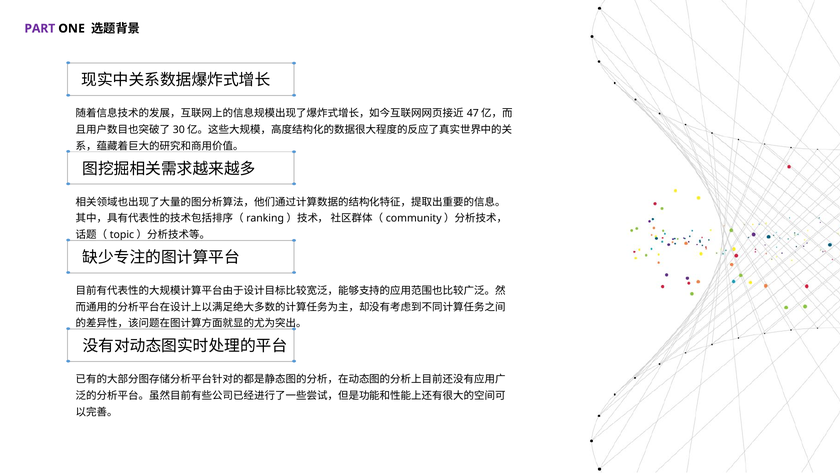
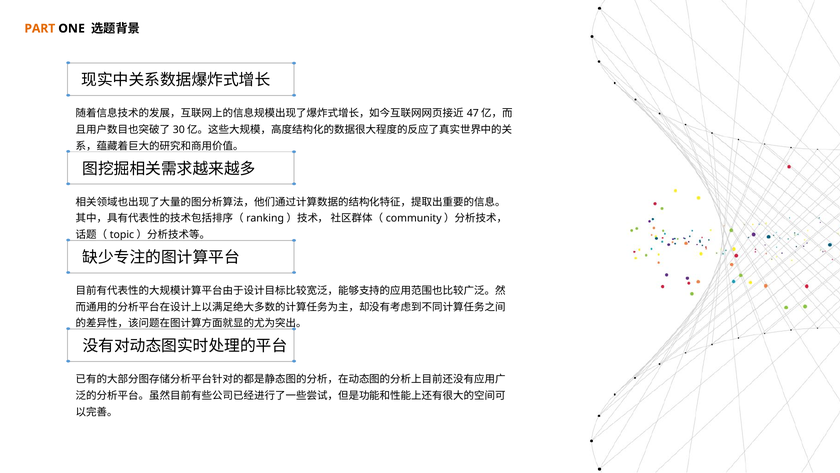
PART colour: purple -> orange
